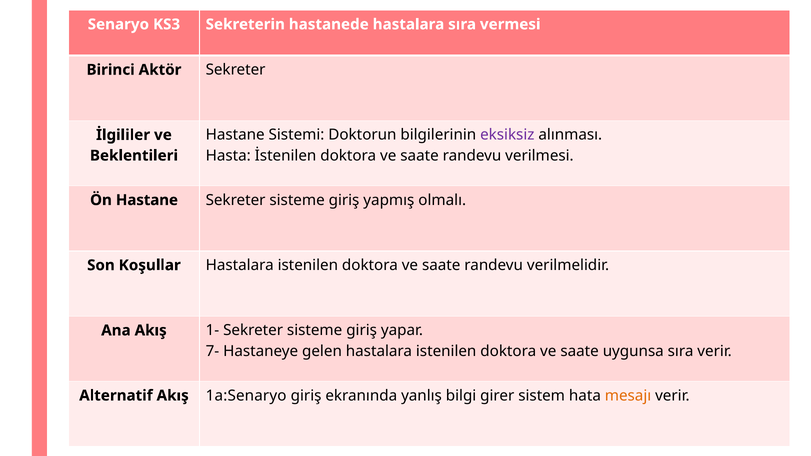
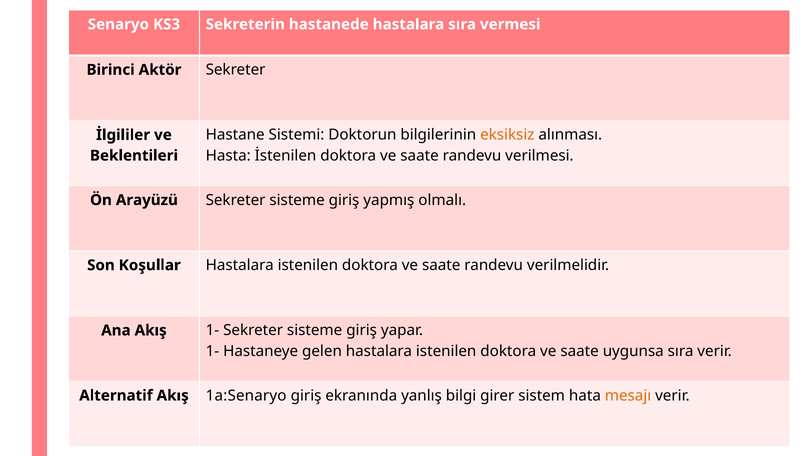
eksiksiz colour: purple -> orange
Ön Hastane: Hastane -> Arayüzü
7- at (212, 351): 7- -> 1-
